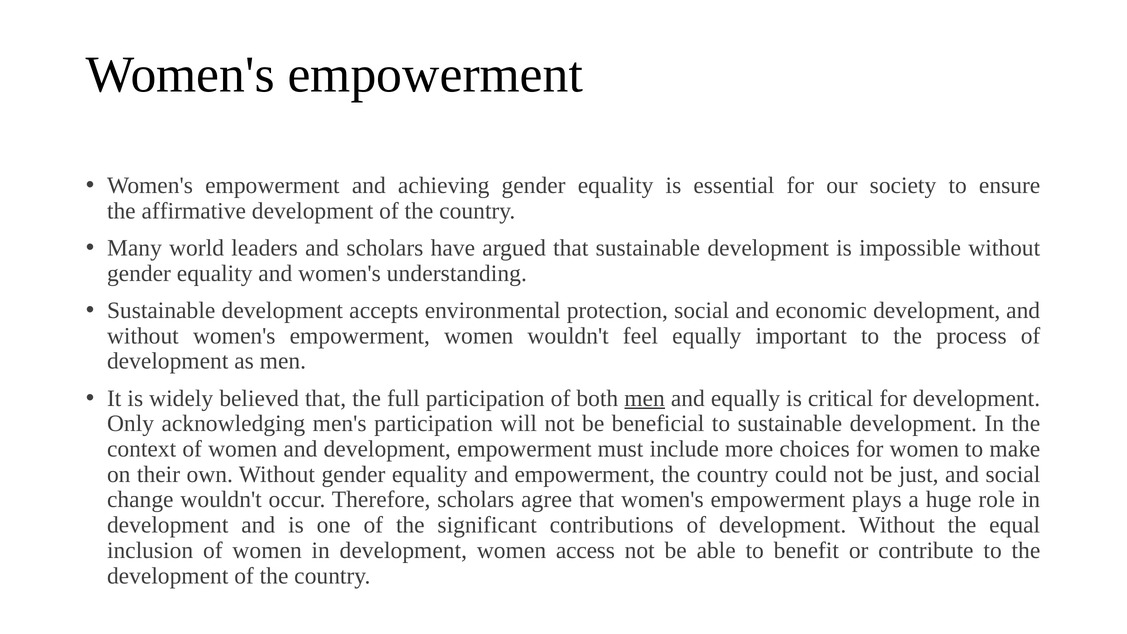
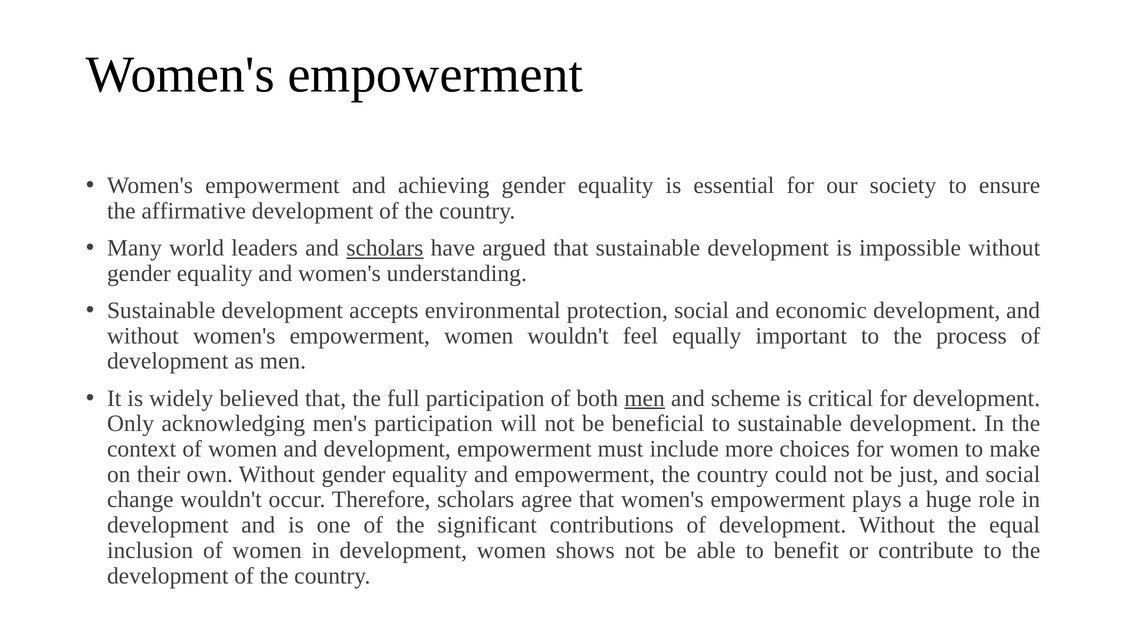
scholars at (385, 248) underline: none -> present
and equally: equally -> scheme
access: access -> shows
